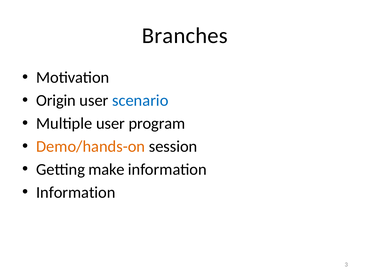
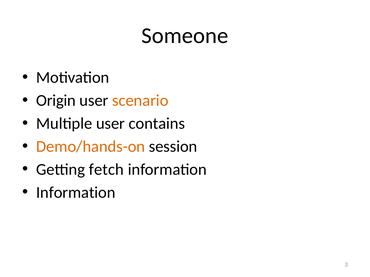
Branches: Branches -> Someone
scenario colour: blue -> orange
program: program -> contains
make: make -> fetch
